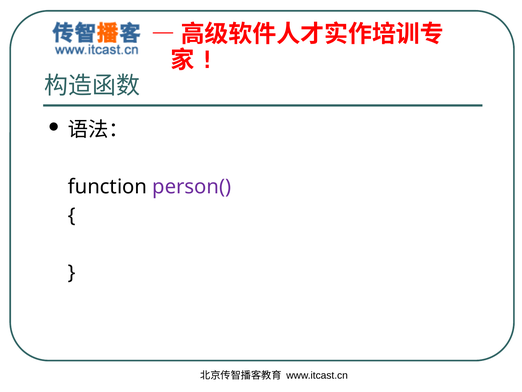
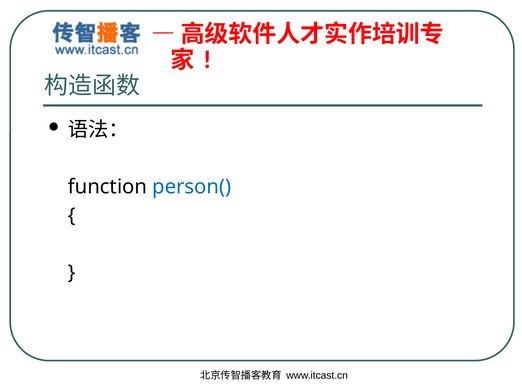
person( colour: purple -> blue
